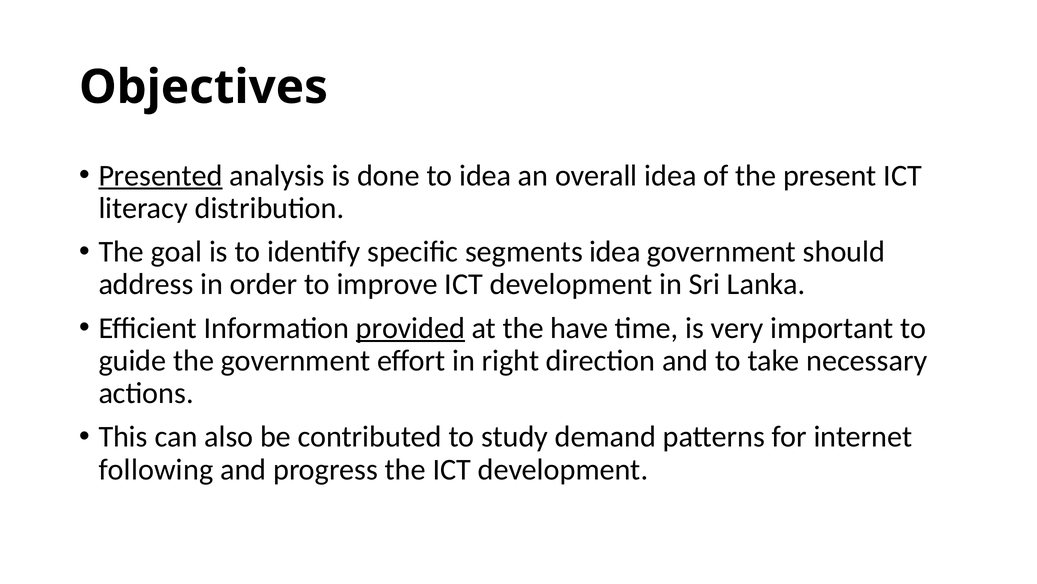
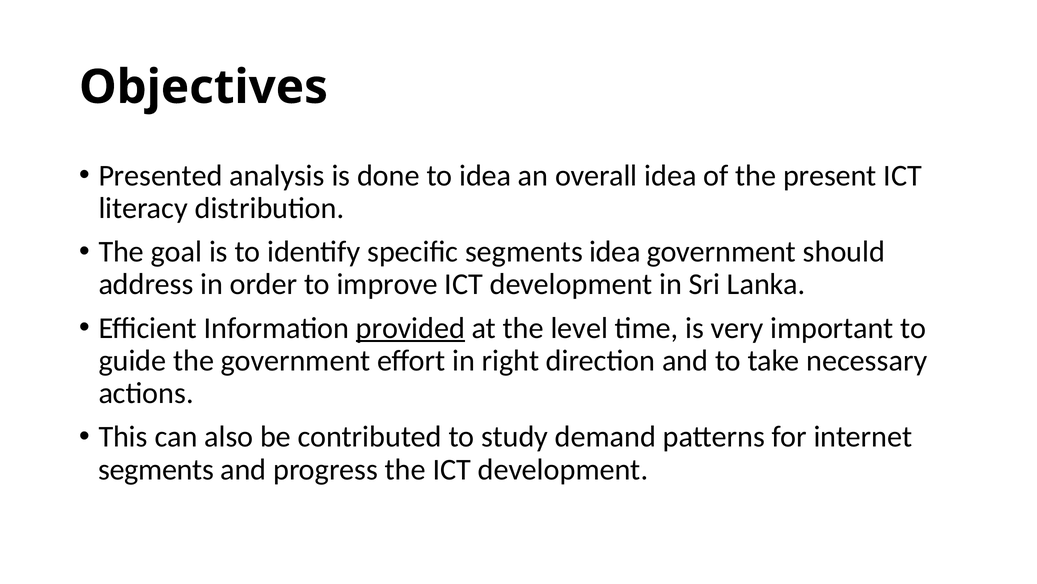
Presented underline: present -> none
have: have -> level
following at (156, 469): following -> segments
